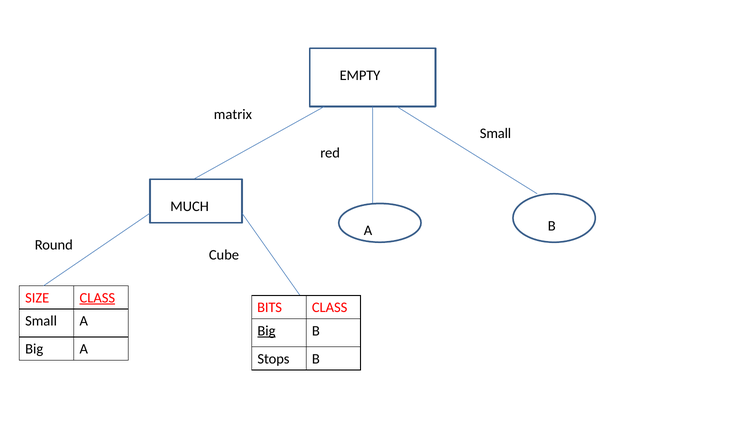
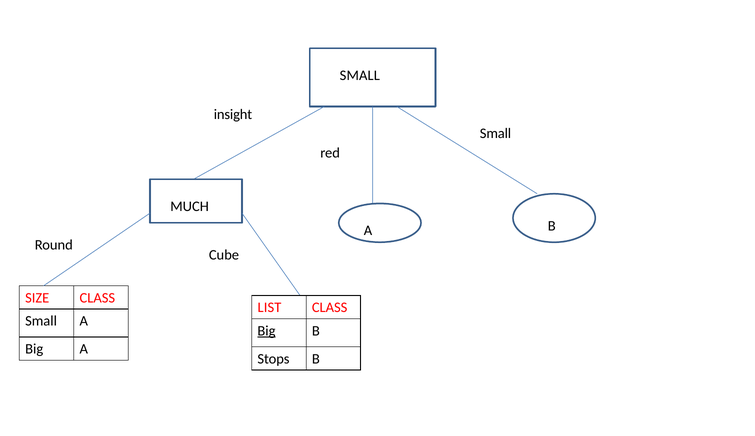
EMPTY at (360, 75): EMPTY -> SMALL
matrix: matrix -> insight
CLASS at (97, 297) underline: present -> none
BITS: BITS -> LIST
